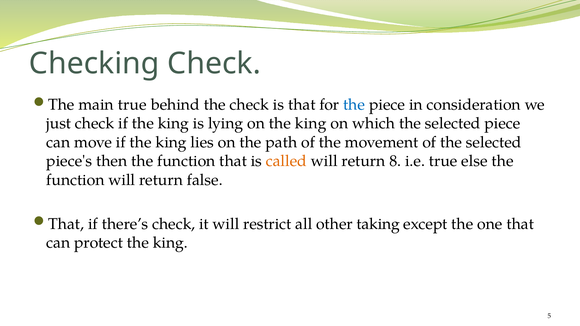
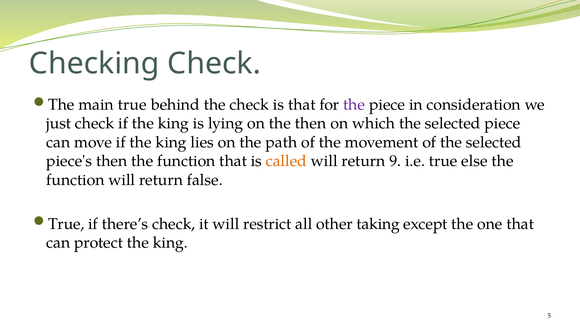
the at (354, 105) colour: blue -> purple
on the king: king -> then
8: 8 -> 9
That at (66, 224): That -> True
